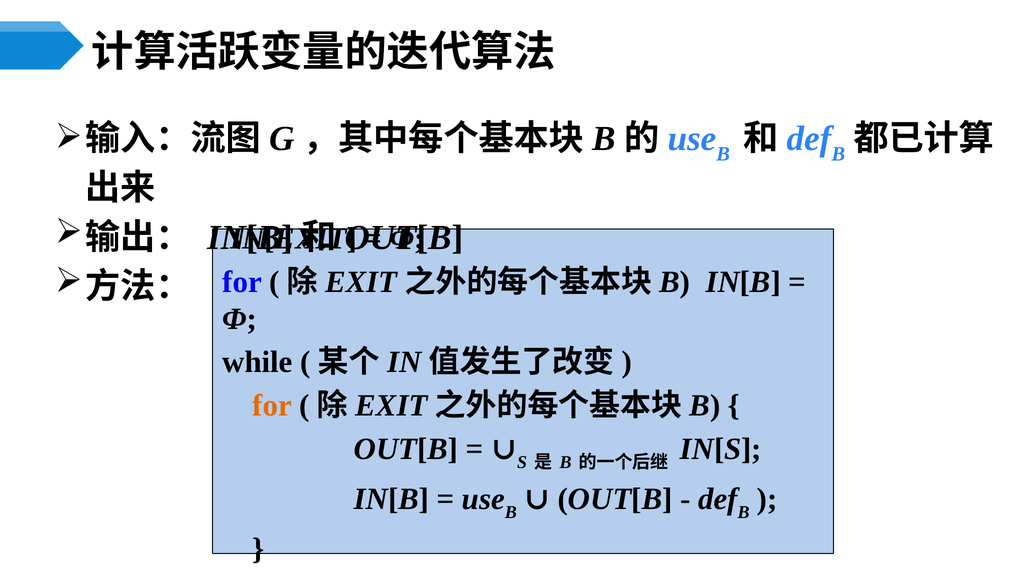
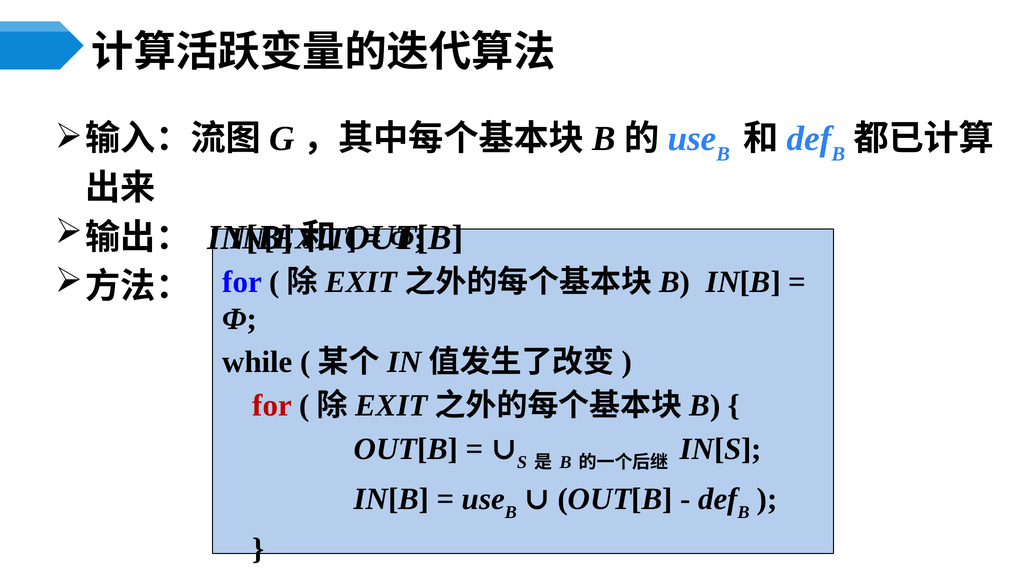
for at (272, 405) colour: orange -> red
